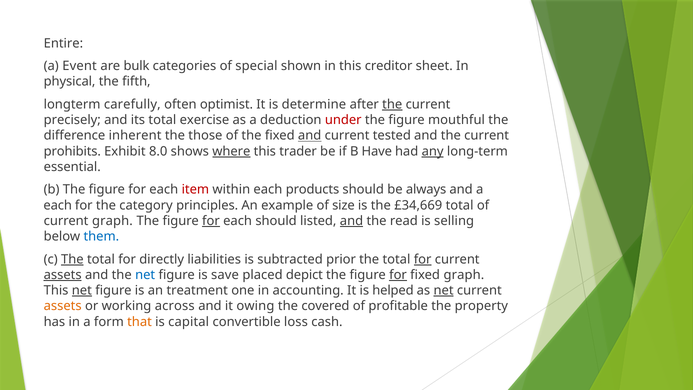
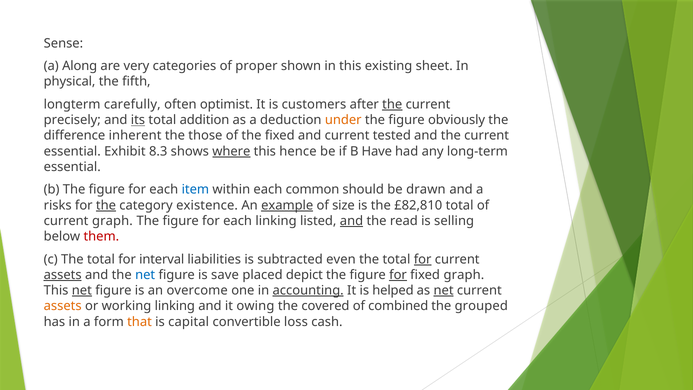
Entire: Entire -> Sense
Event: Event -> Along
bulk: bulk -> very
special: special -> proper
creditor: creditor -> existing
determine: determine -> customers
its underline: none -> present
exercise: exercise -> addition
under colour: red -> orange
mouthful: mouthful -> obviously
and at (310, 136) underline: present -> none
prohibits at (72, 151): prohibits -> essential
8.0: 8.0 -> 8.3
trader: trader -> hence
any underline: present -> none
item colour: red -> blue
products: products -> common
always: always -> drawn
each at (58, 205): each -> risks
the at (106, 205) underline: none -> present
principles: principles -> existence
example underline: none -> present
£34,669: £34,669 -> £82,810
for at (211, 221) underline: present -> none
each should: should -> linking
them colour: blue -> red
The at (72, 259) underline: present -> none
directly: directly -> interval
prior: prior -> even
treatment: treatment -> overcome
accounting underline: none -> present
working across: across -> linking
profitable: profitable -> combined
property: property -> grouped
